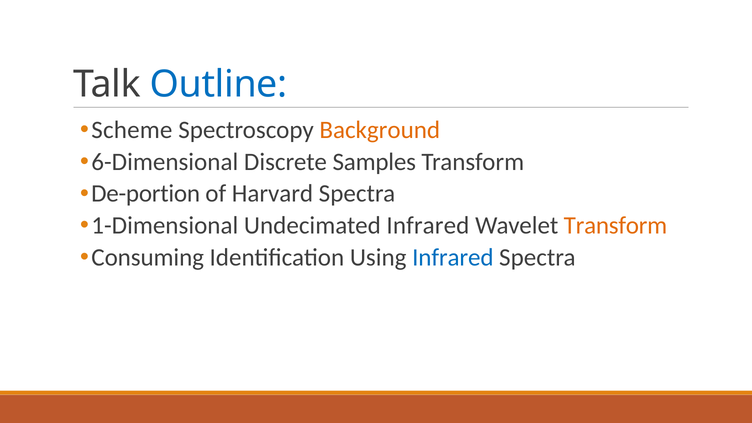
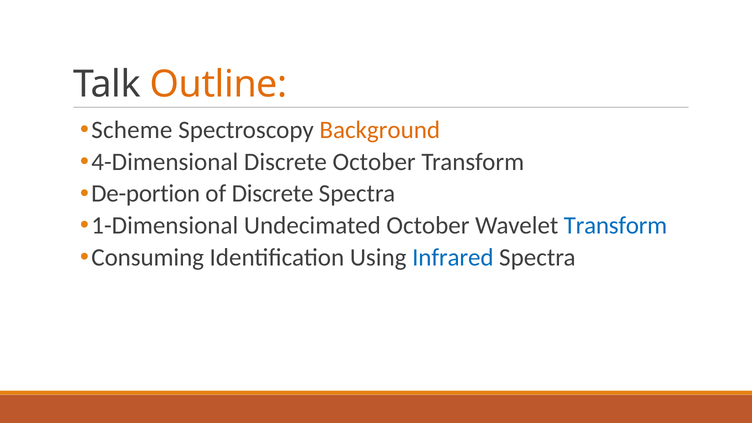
Outline colour: blue -> orange
6-Dimensional: 6-Dimensional -> 4-Dimensional
Discrete Samples: Samples -> October
of Harvard: Harvard -> Discrete
Undecimated Infrared: Infrared -> October
Transform at (615, 225) colour: orange -> blue
